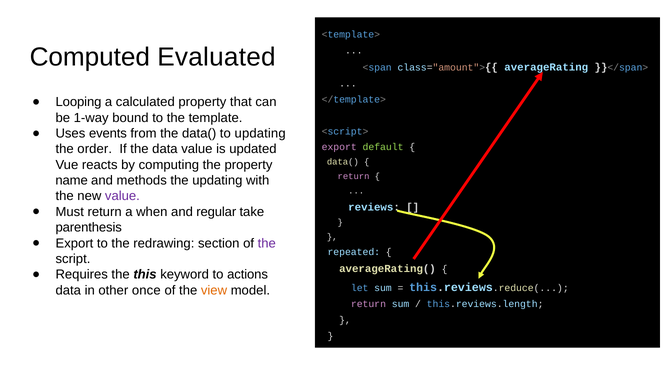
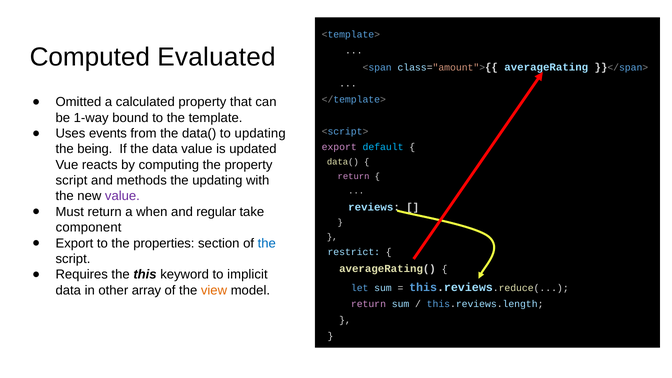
Looping: Looping -> Omitted
order: order -> being
default colour: light green -> light blue
name at (72, 180): name -> script
parenthesis: parenthesis -> component
redrawing: redrawing -> properties
the at (267, 243) colour: purple -> blue
repeated: repeated -> restrict
actions: actions -> implicit
once: once -> array
